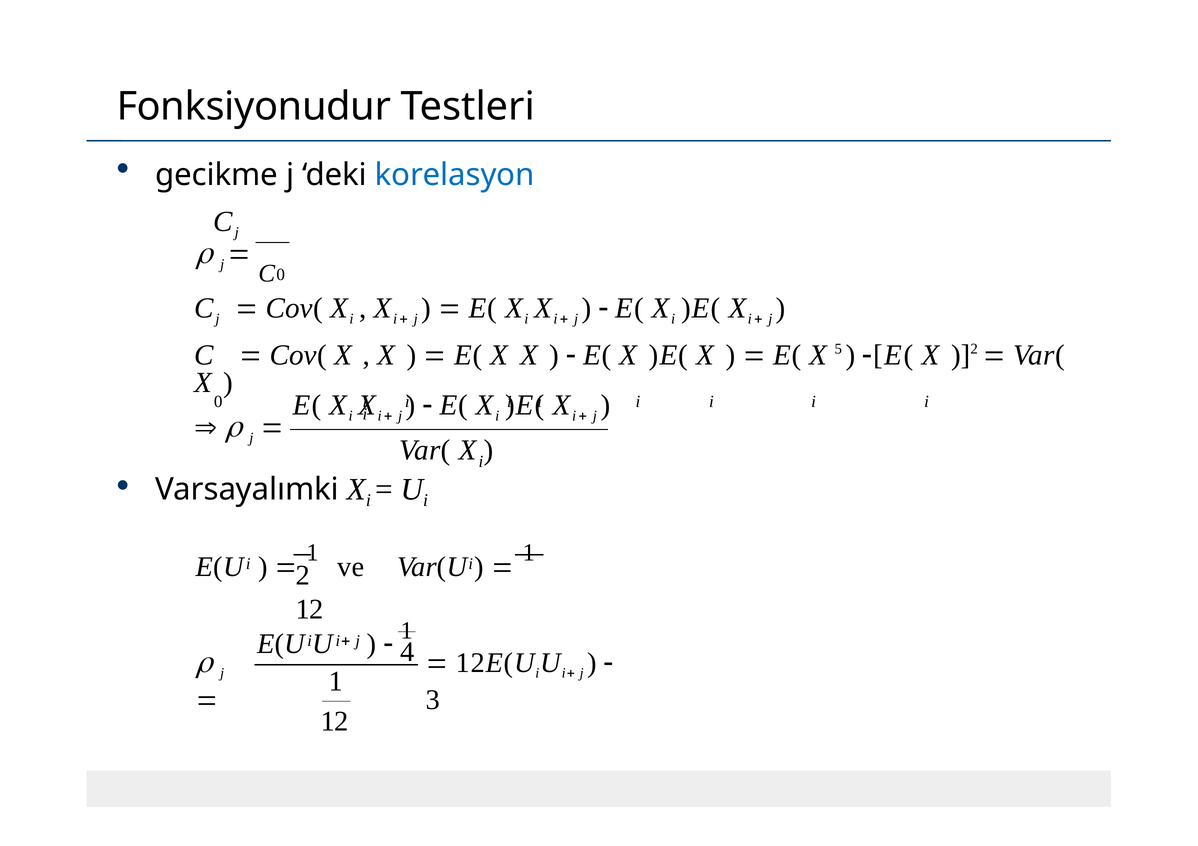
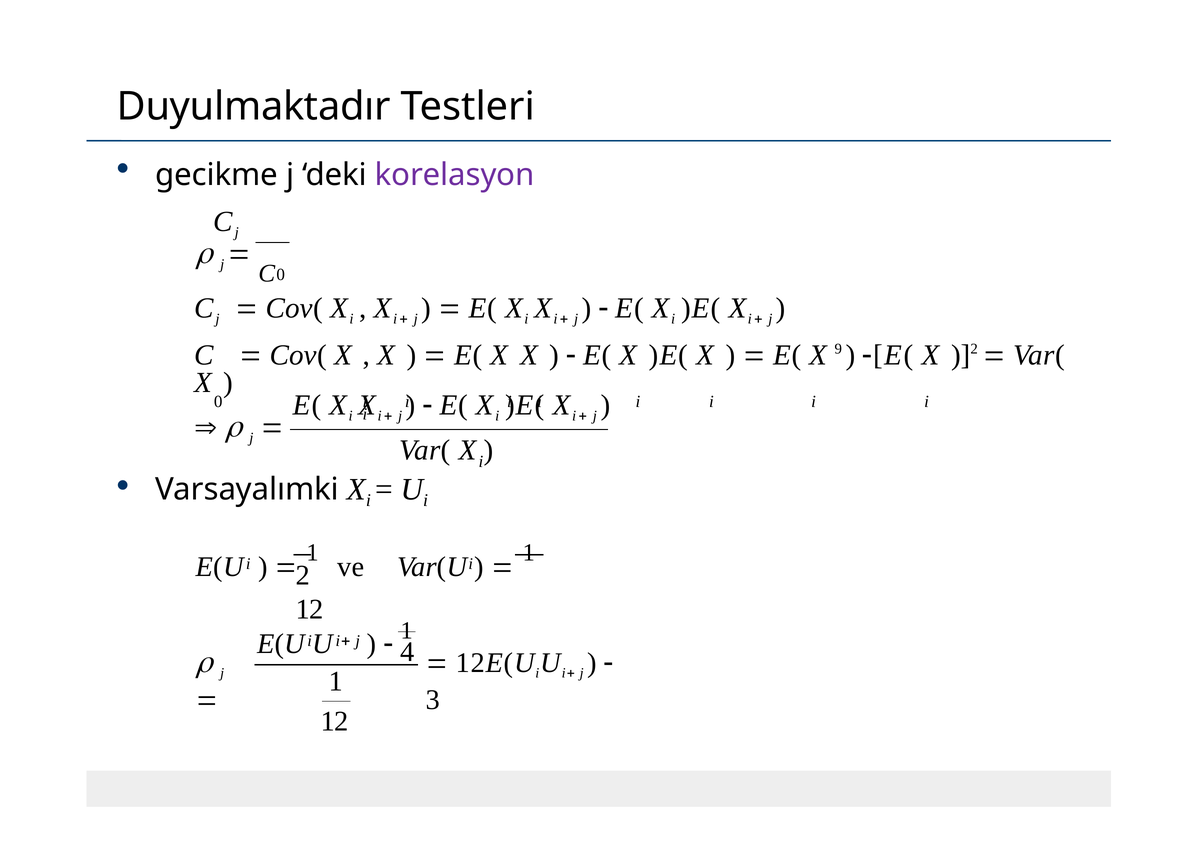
Fonksiyonudur: Fonksiyonudur -> Duyulmaktadır
korelasyon colour: blue -> purple
5: 5 -> 9
